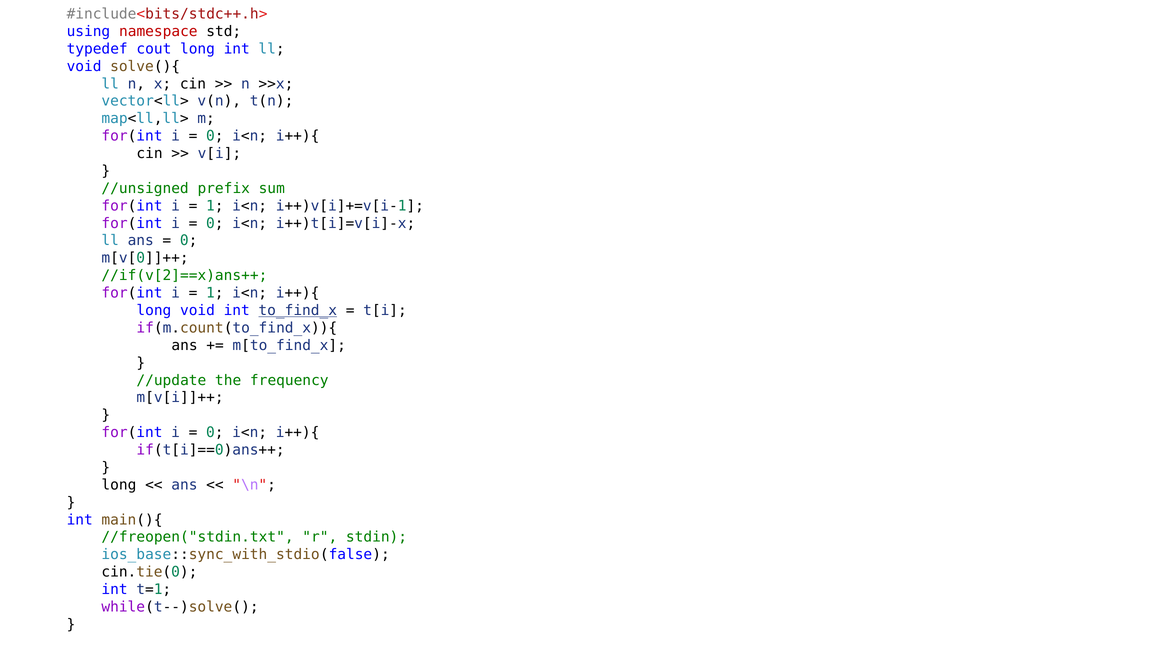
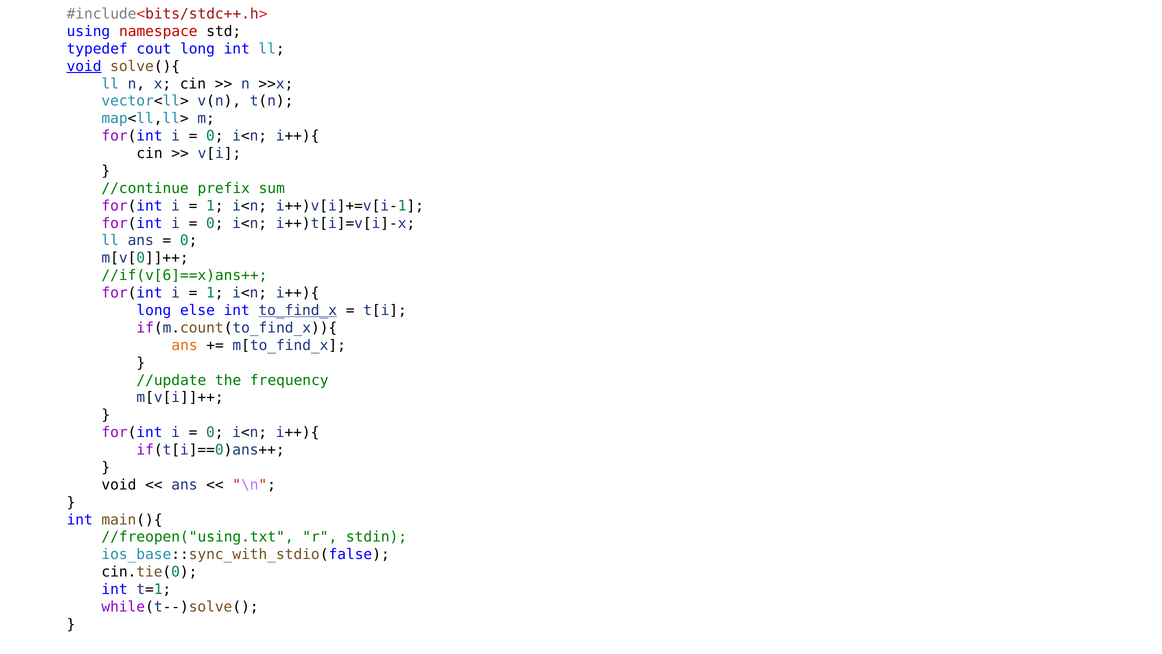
void at (84, 66) underline: none -> present
//unsigned: //unsigned -> //continue
//if(v[2]==x)ans++: //if(v[2]==x)ans++ -> //if(v[6]==x)ans++
long void: void -> else
ans at (185, 345) colour: black -> orange
long at (119, 485): long -> void
//freopen("stdin.txt: //freopen("stdin.txt -> //freopen("using.txt
